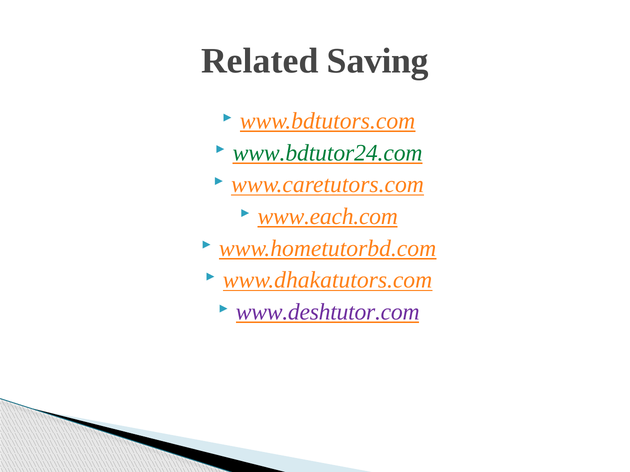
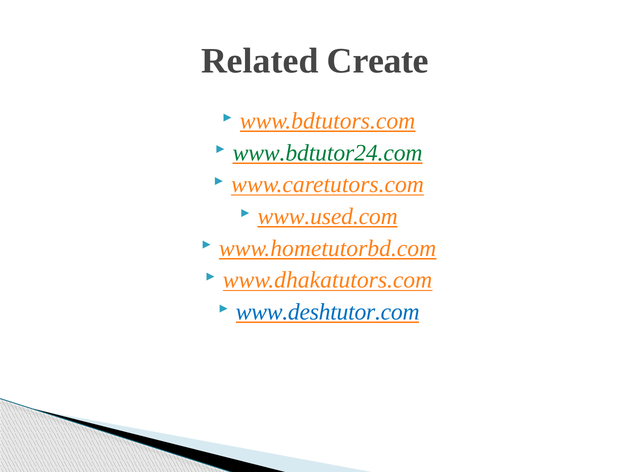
Saving: Saving -> Create
www.each.com: www.each.com -> www.used.com
www.deshtutor.com colour: purple -> blue
